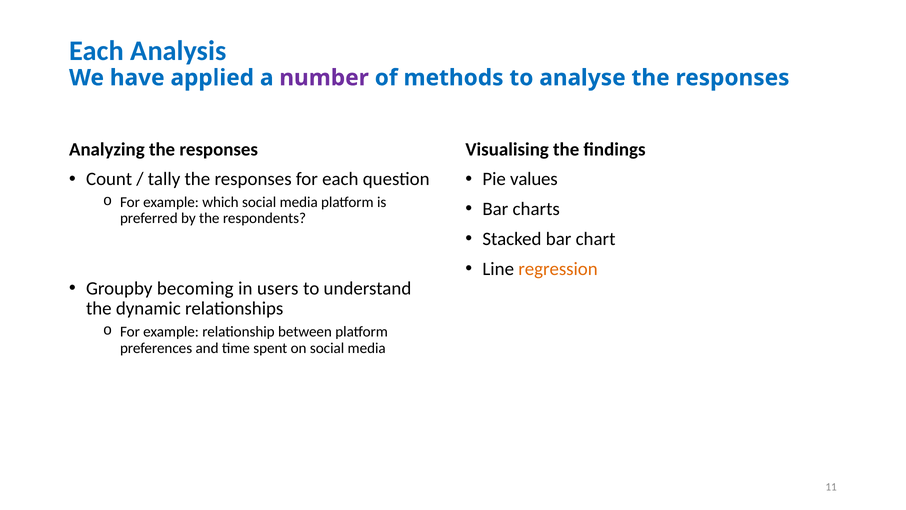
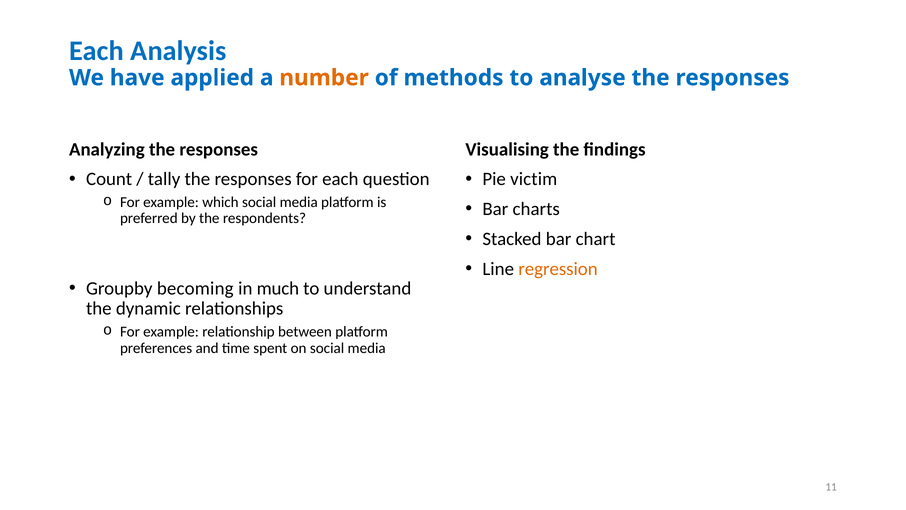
number colour: purple -> orange
values: values -> victim
users: users -> much
